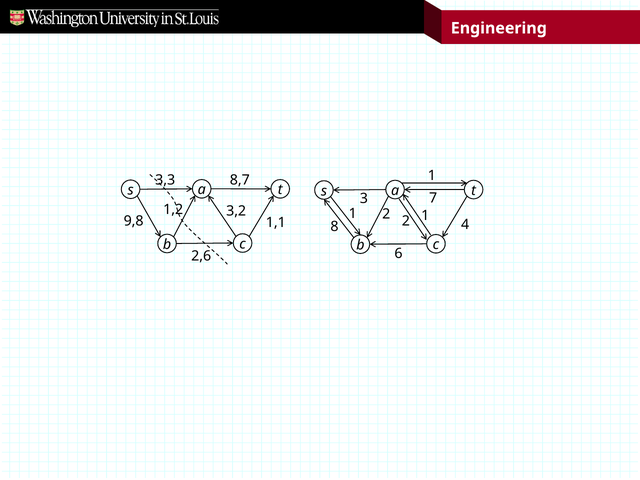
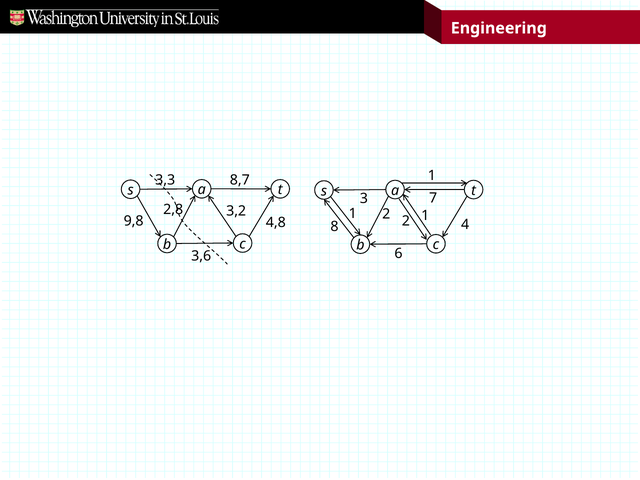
1,2: 1,2 -> 2,8
1,1: 1,1 -> 4,8
2,6: 2,6 -> 3,6
